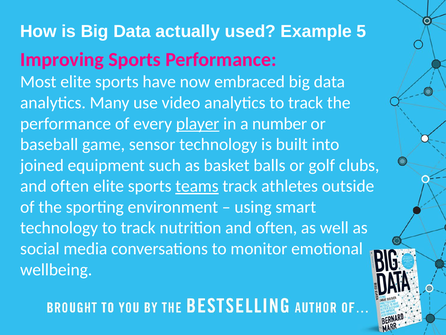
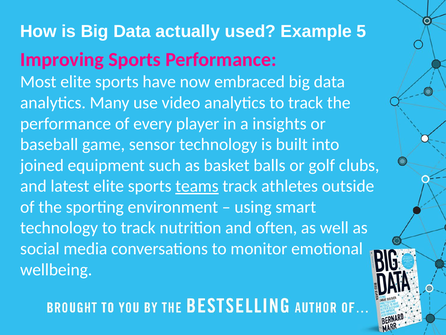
player underline: present -> none
number: number -> insights
often at (70, 186): often -> latest
